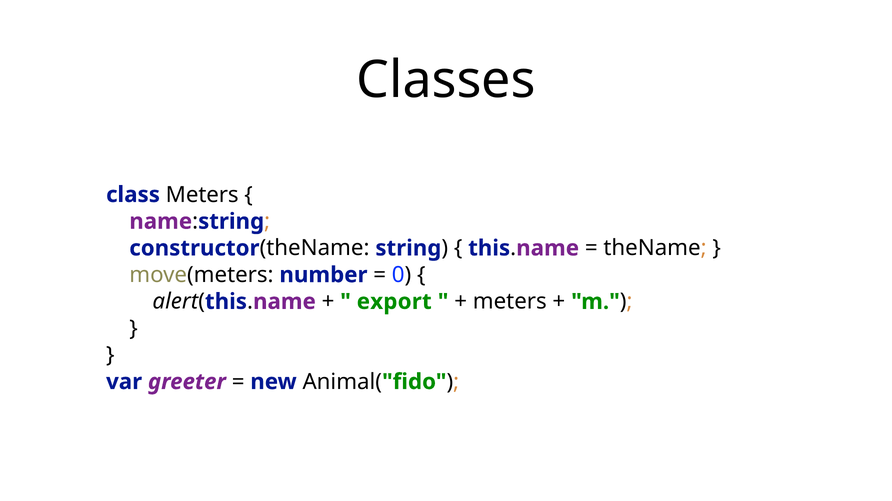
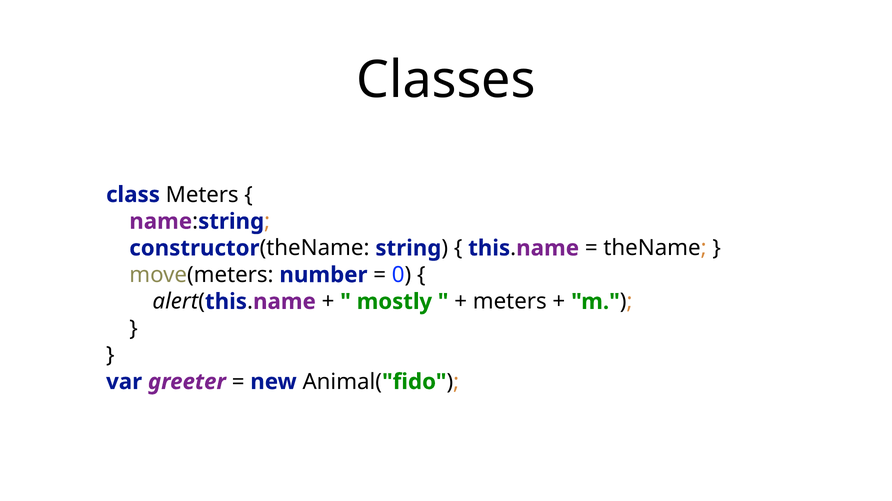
export: export -> mostly
